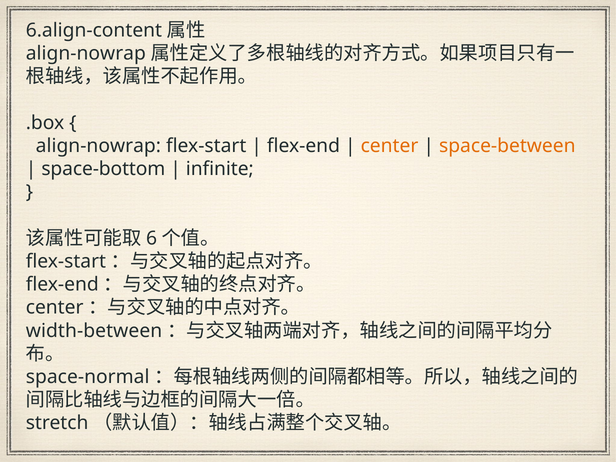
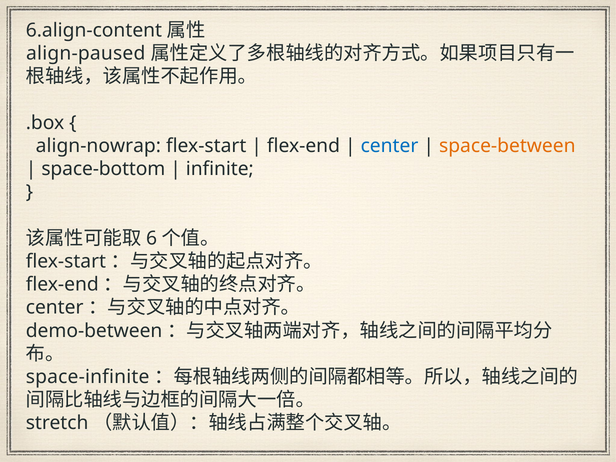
align-nowrap at (86, 53): align-nowrap -> align-paused
center at (390, 146) colour: orange -> blue
width-between: width-between -> demo-between
space-normal: space-normal -> space-infinite
